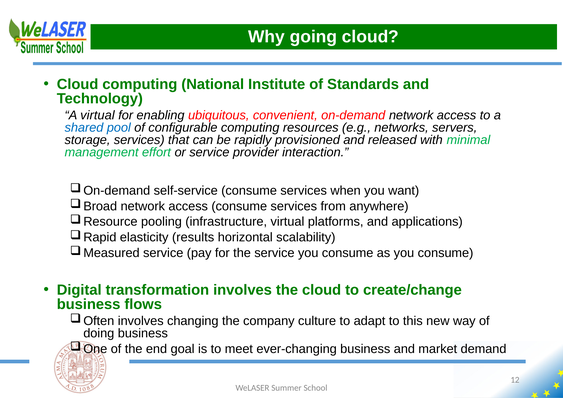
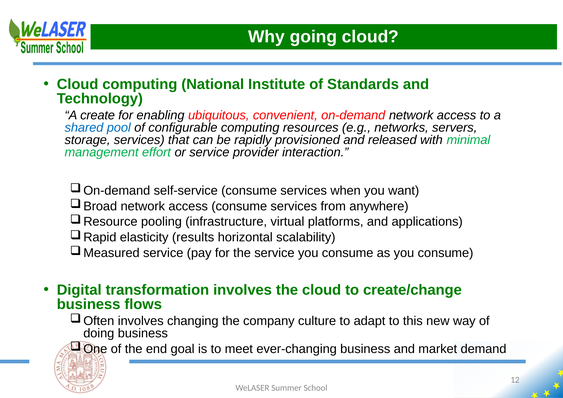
A virtual: virtual -> create
